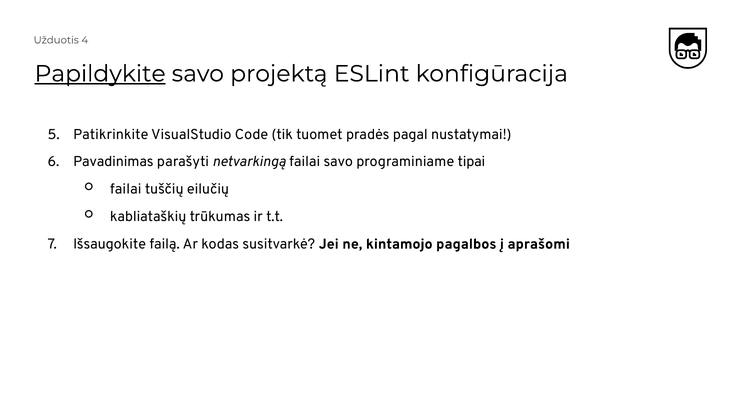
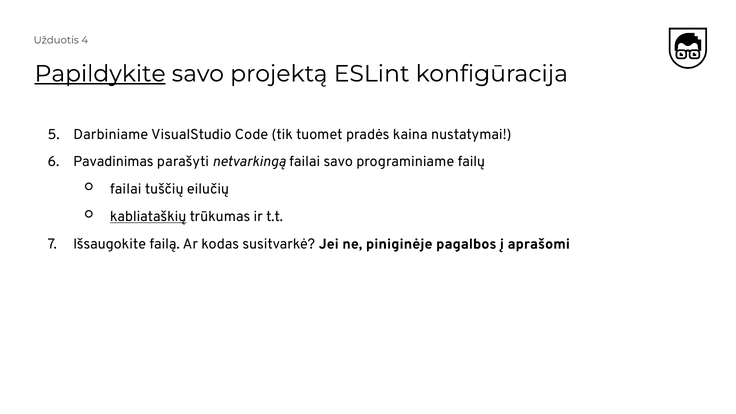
Patikrinkite: Patikrinkite -> Darbiniame
pagal: pagal -> kaina
tipai: tipai -> failų
kabliataškių underline: none -> present
kintamojo: kintamojo -> piniginėje
